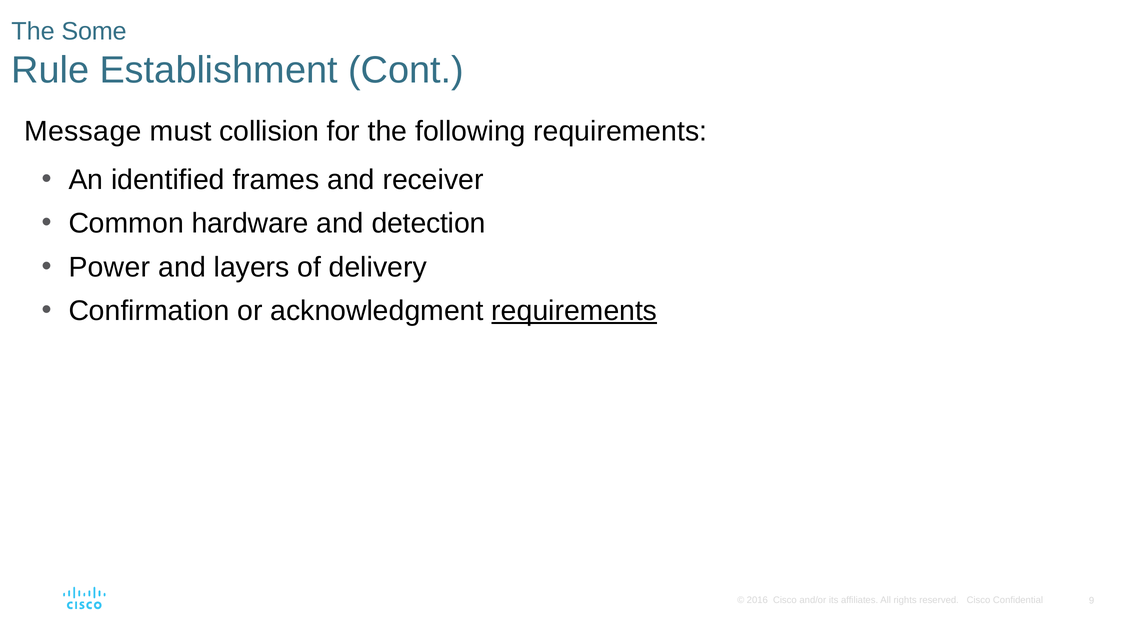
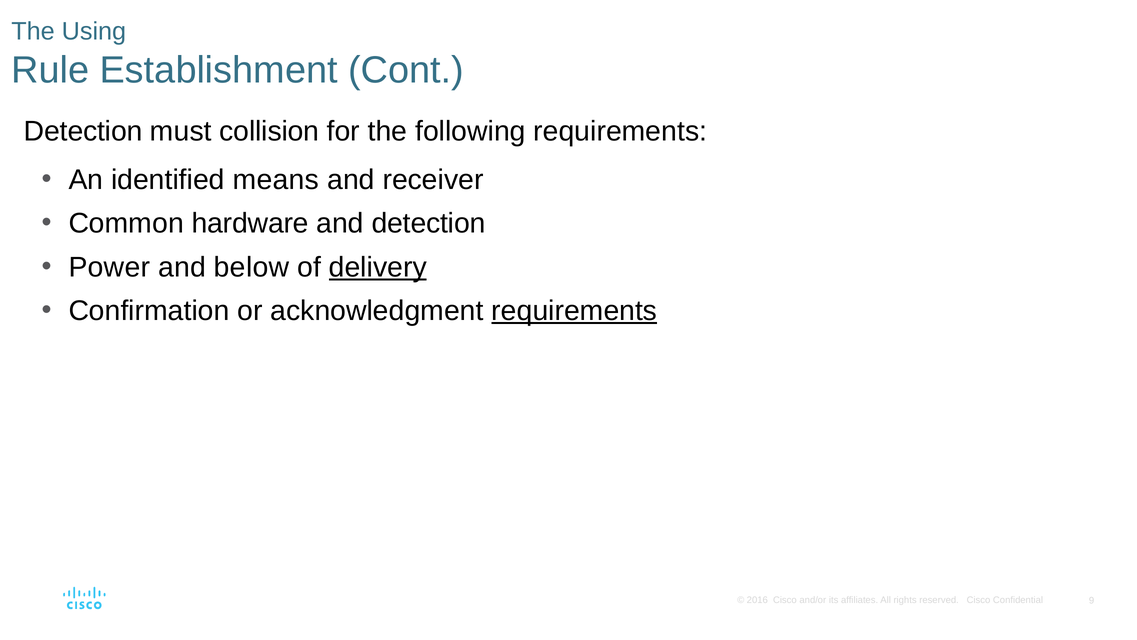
Some: Some -> Using
Message at (83, 131): Message -> Detection
frames: frames -> means
layers: layers -> below
delivery underline: none -> present
